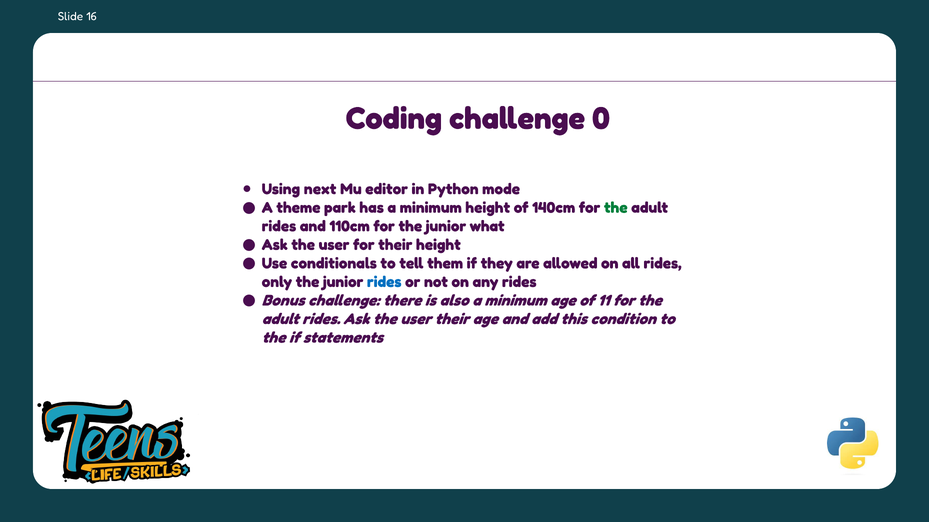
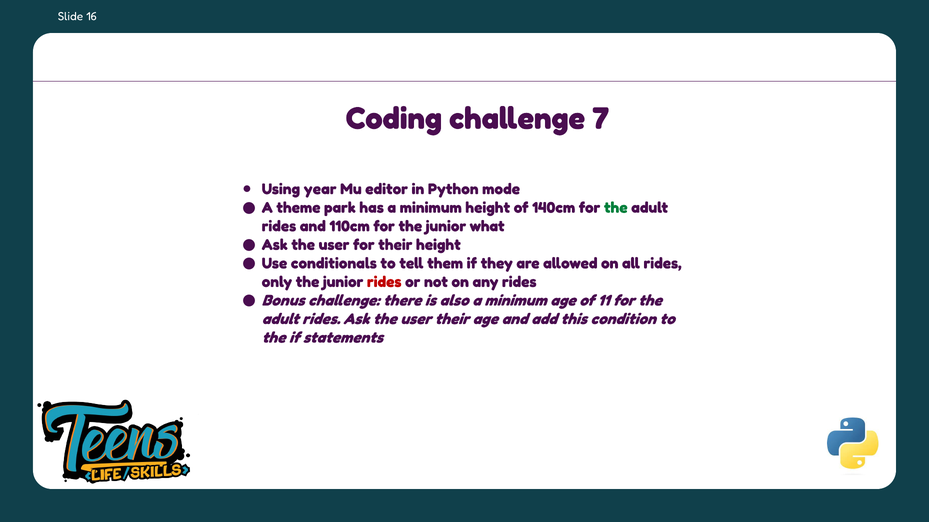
0: 0 -> 7
next: next -> year
rides at (384, 282) colour: blue -> red
